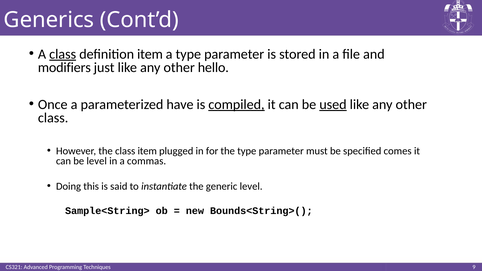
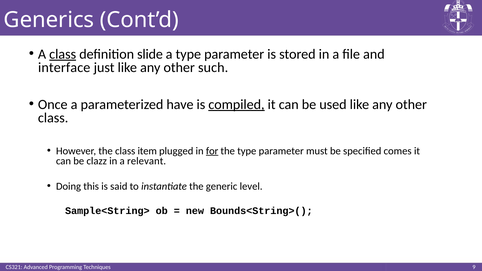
definition item: item -> slide
modifiers: modifiers -> interface
hello: hello -> such
used underline: present -> none
for underline: none -> present
be level: level -> clazz
commas: commas -> relevant
